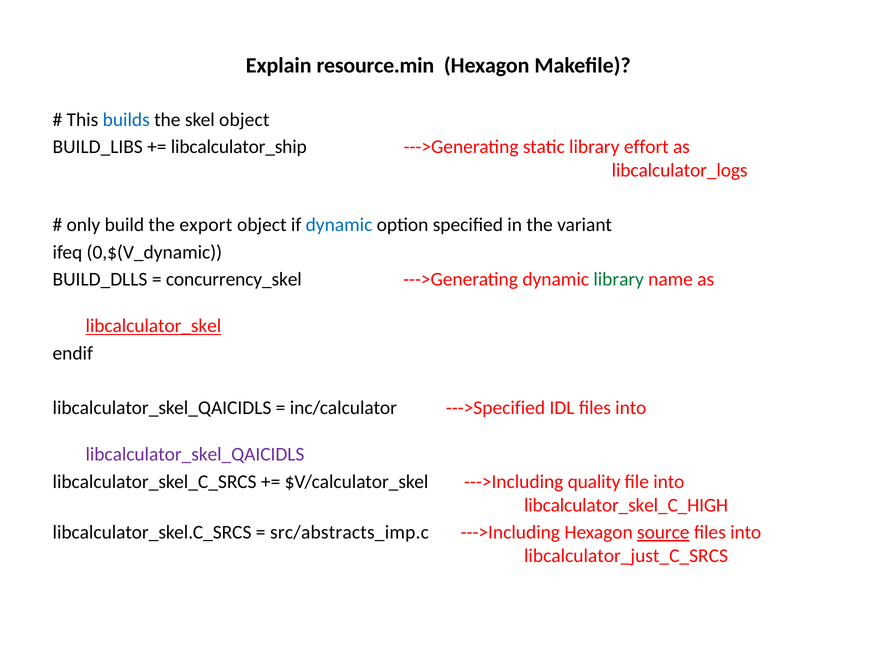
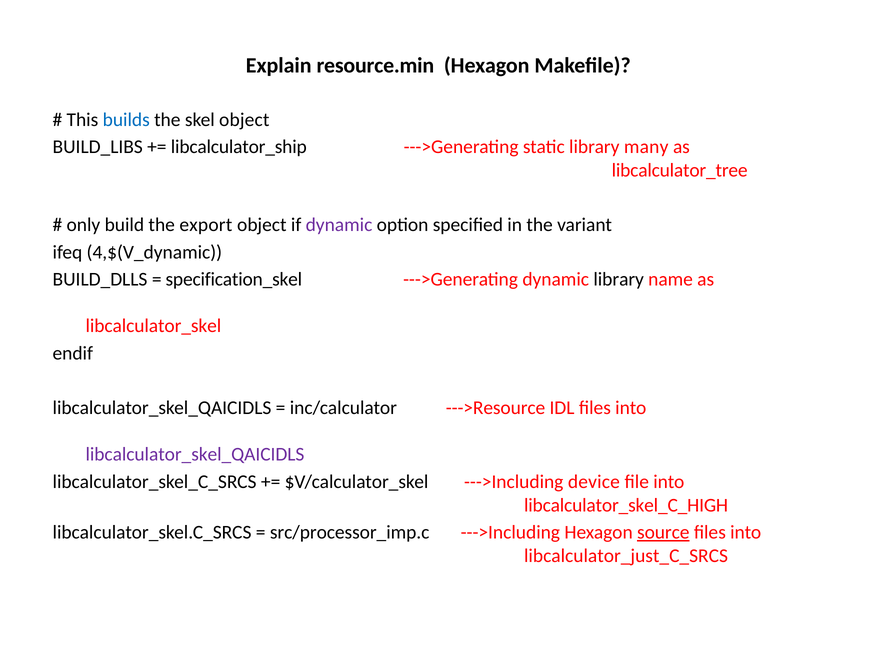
effort: effort -> many
libcalculator_logs: libcalculator_logs -> libcalculator_tree
dynamic at (339, 225) colour: blue -> purple
0,$(V_dynamic: 0,$(V_dynamic -> 4,$(V_dynamic
concurrency_skel: concurrency_skel -> specification_skel
library at (619, 279) colour: green -> black
libcalculator_skel underline: present -> none
--->Specified: --->Specified -> --->Resource
quality: quality -> device
src/abstracts_imp.c: src/abstracts_imp.c -> src/processor_imp.c
